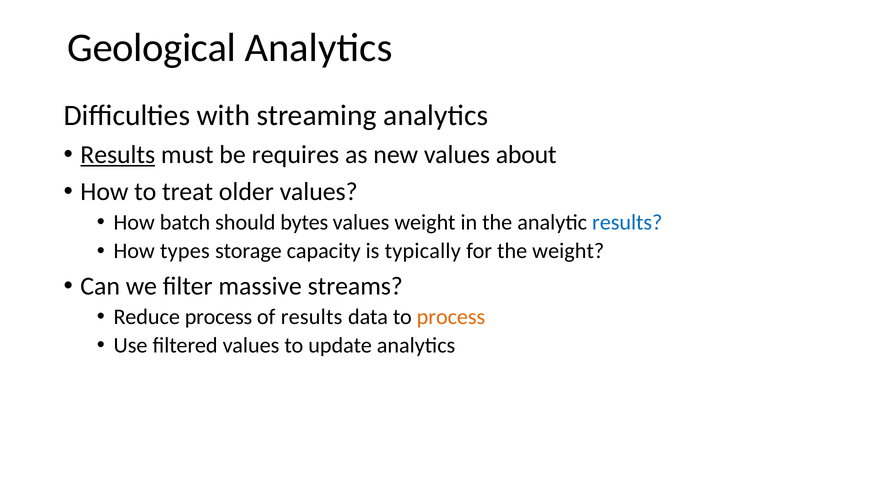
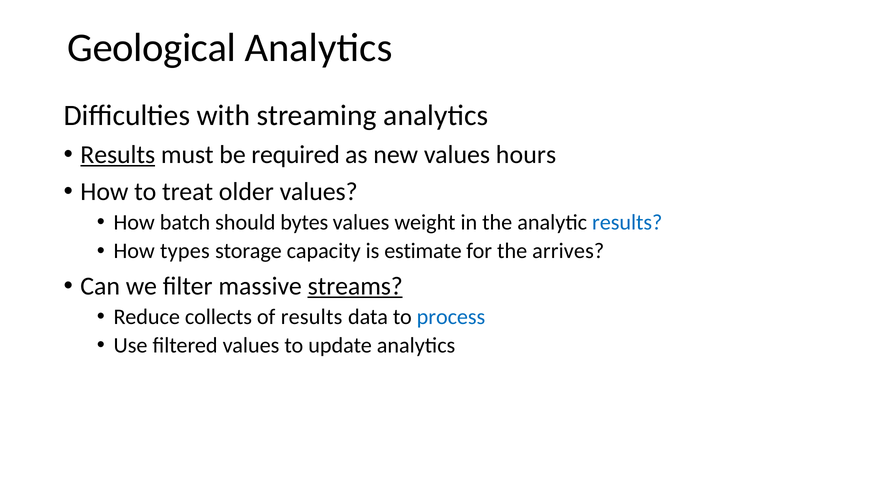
requires: requires -> required
about: about -> hours
typically: typically -> estimate
the weight: weight -> arrives
streams underline: none -> present
Reduce process: process -> collects
process at (451, 317) colour: orange -> blue
